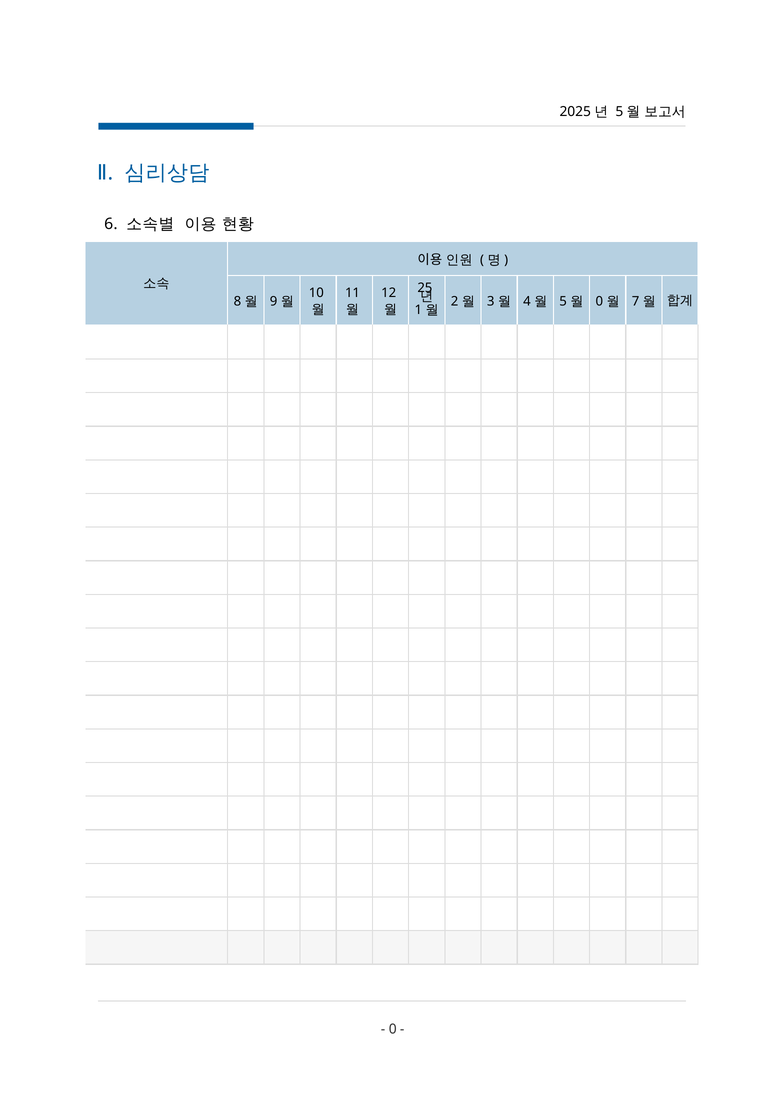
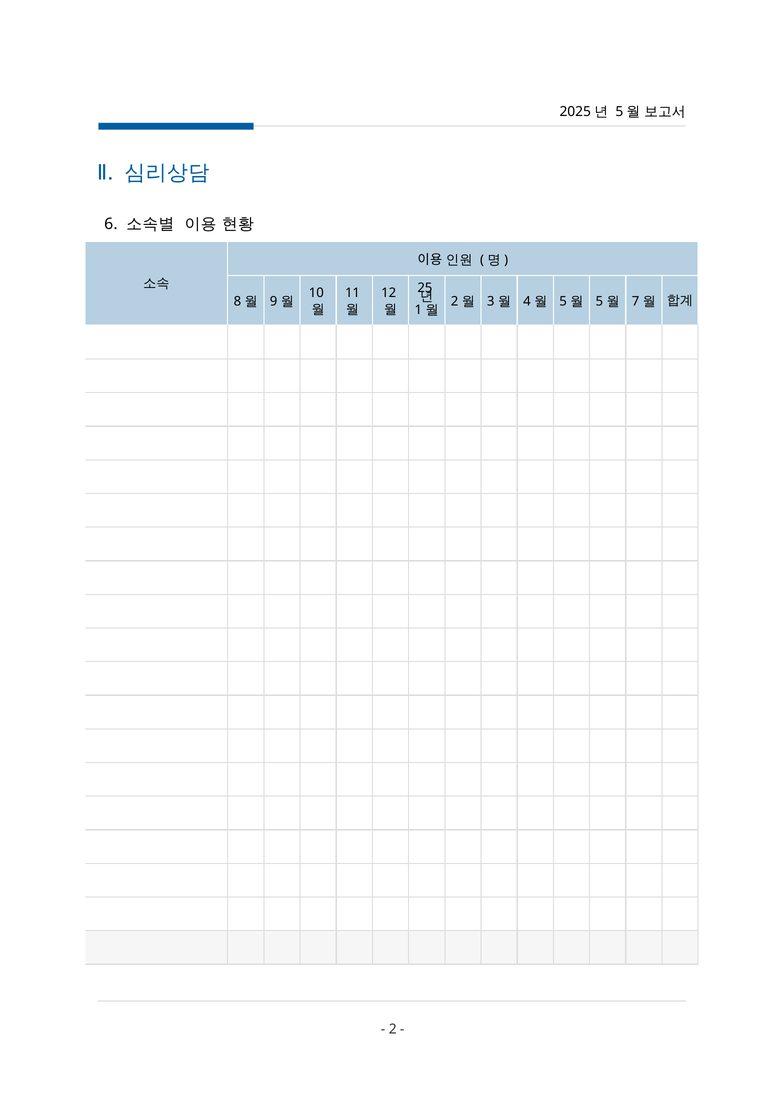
0 at (599, 301): 0 -> 5
0 at (393, 1029): 0 -> 2
